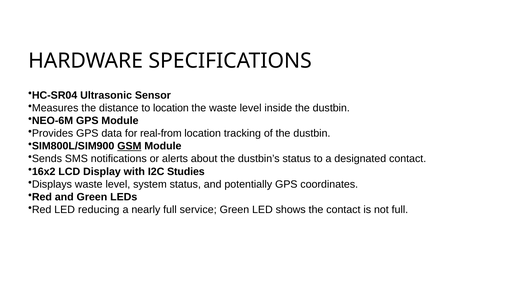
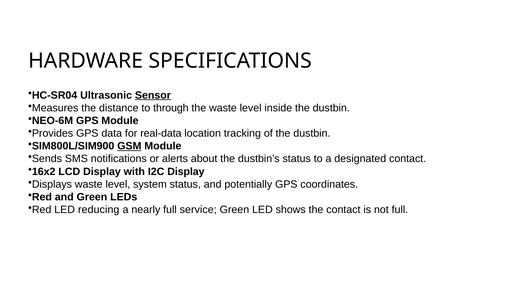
Sensor underline: none -> present
to location: location -> through
real-from: real-from -> real-data
I2C Studies: Studies -> Display
